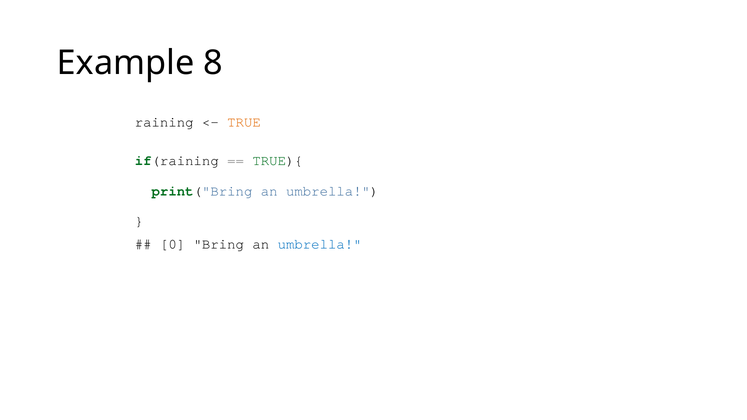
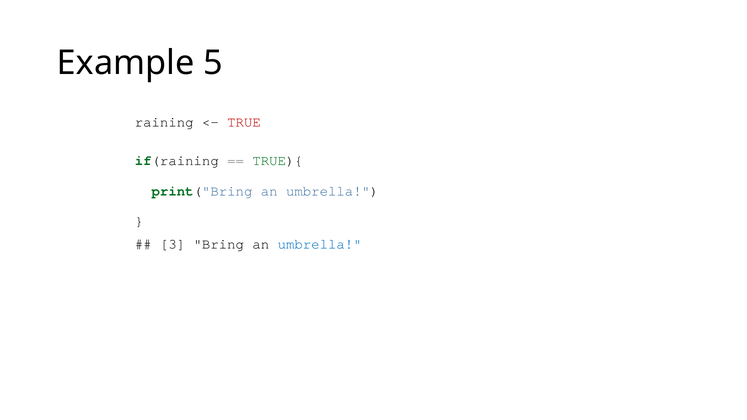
8: 8 -> 5
TRUE colour: orange -> red
0: 0 -> 3
